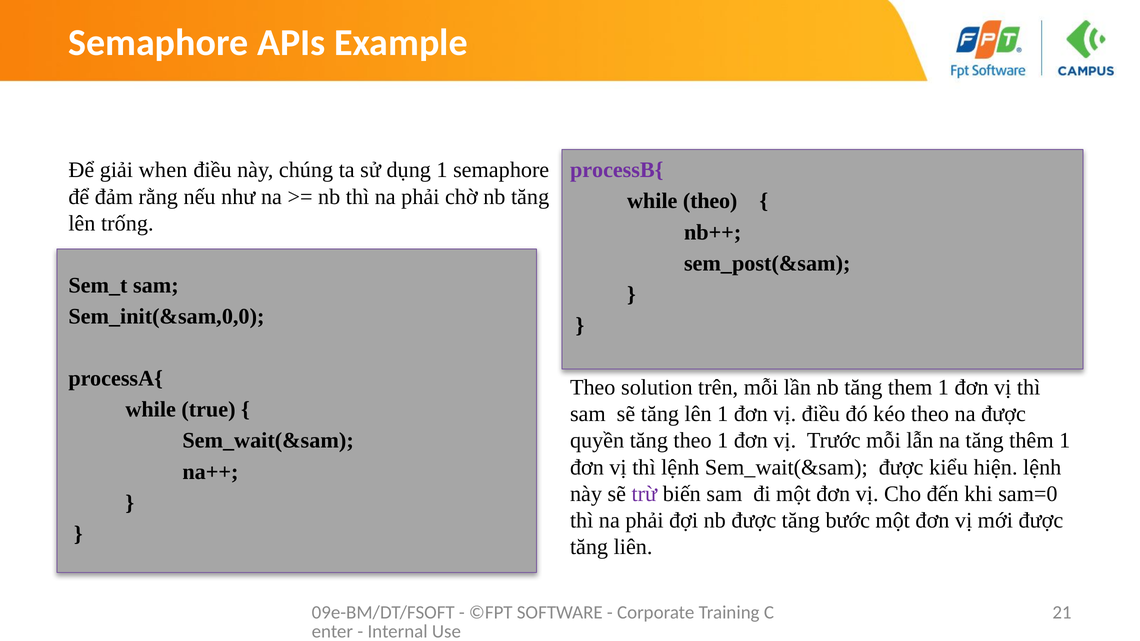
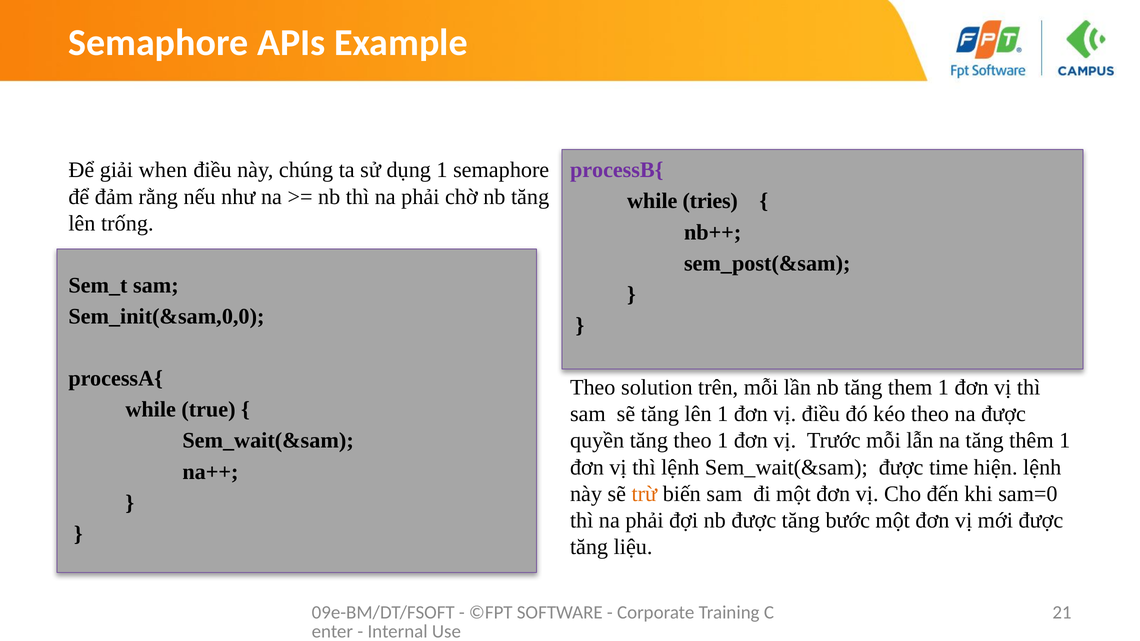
while theo: theo -> tries
kiểu: kiểu -> time
trừ colour: purple -> orange
liên: liên -> liệu
